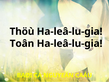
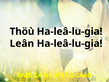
Toân: Toân -> Leân
